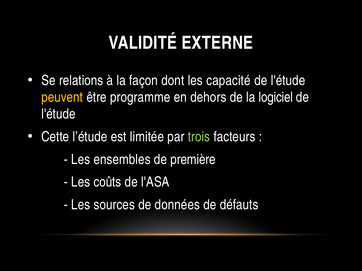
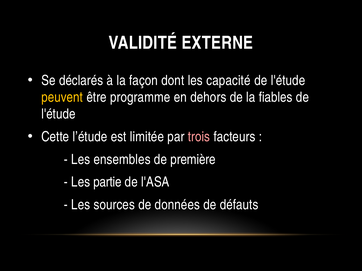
relations: relations -> déclarés
logiciel: logiciel -> fiables
trois colour: light green -> pink
coûts: coûts -> partie
